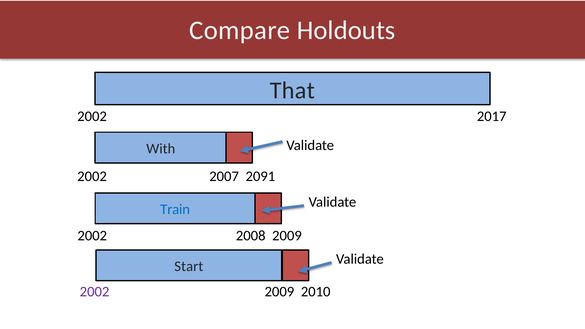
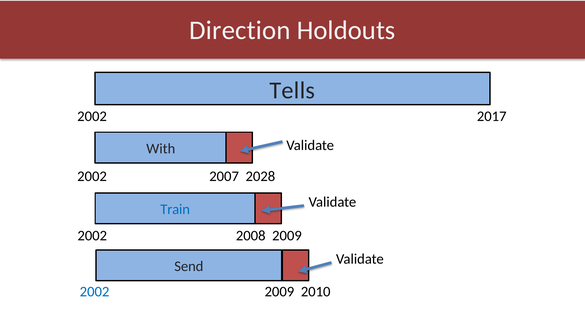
Compare: Compare -> Direction
That: That -> Tells
2091: 2091 -> 2028
Start: Start -> Send
2002 at (95, 292) colour: purple -> blue
